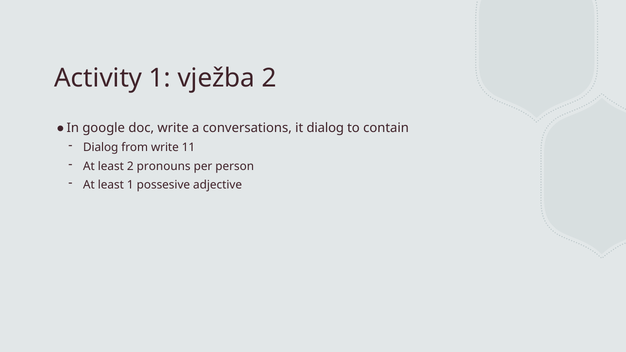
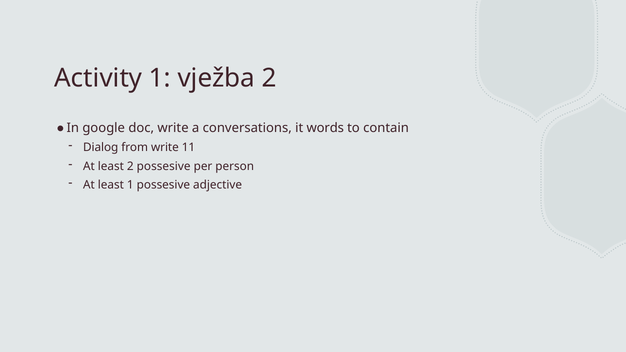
it dialog: dialog -> words
2 pronouns: pronouns -> possesive
